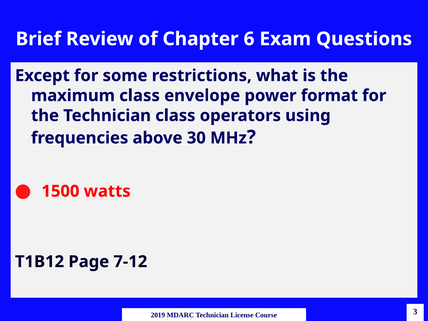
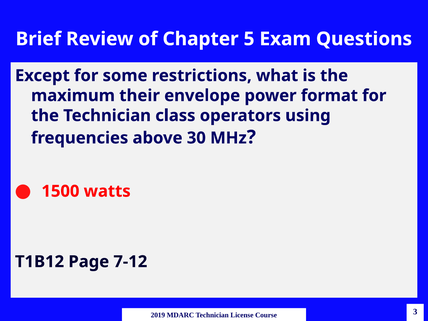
6: 6 -> 5
maximum class: class -> their
